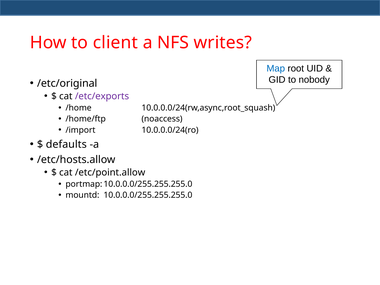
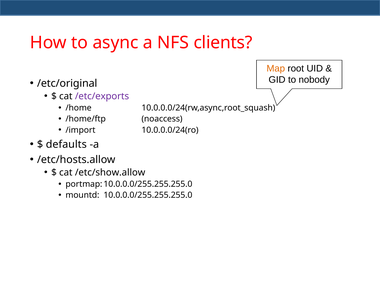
client: client -> async
writes: writes -> clients
Map colour: blue -> orange
/etc/point.allow: /etc/point.allow -> /etc/show.allow
